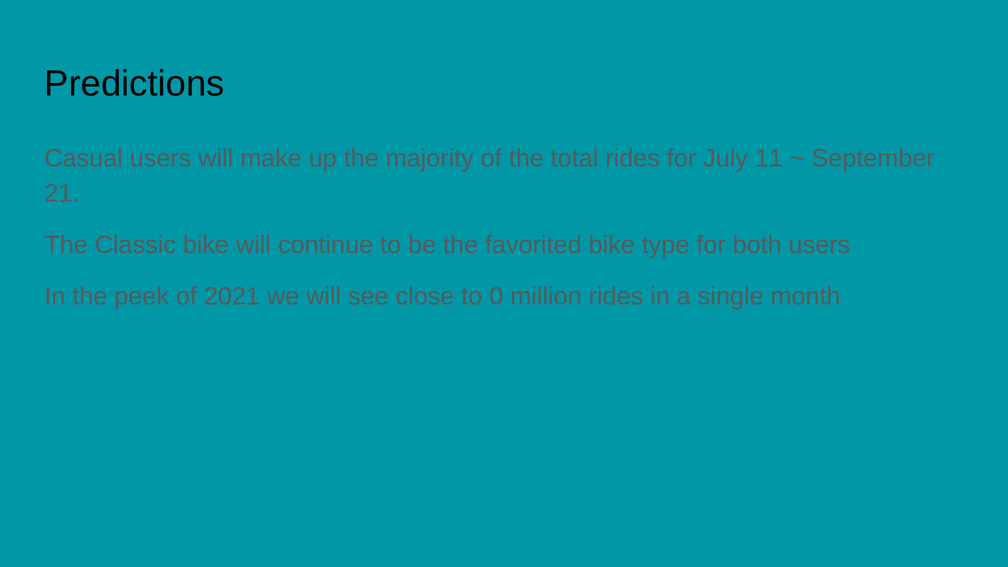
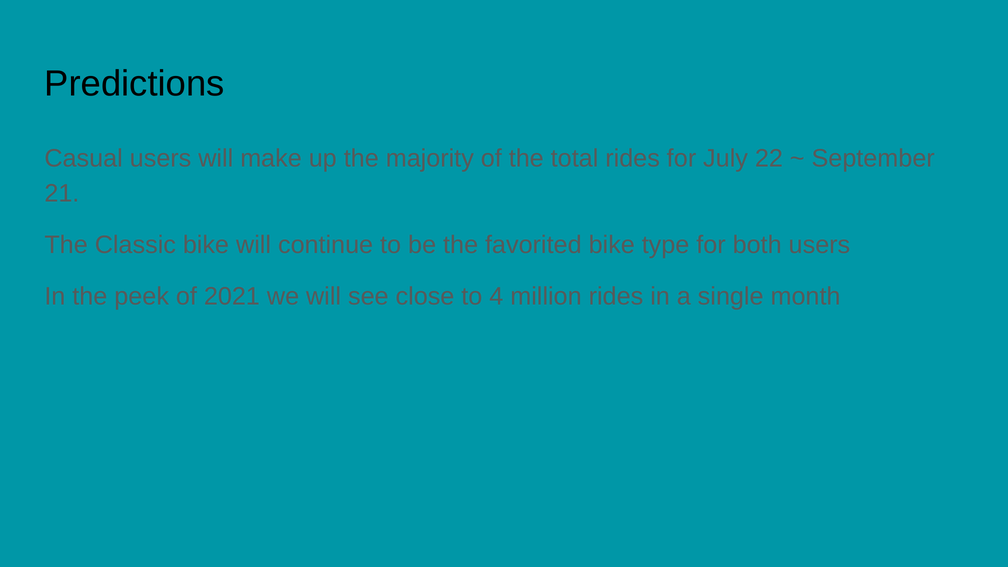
11: 11 -> 22
0: 0 -> 4
